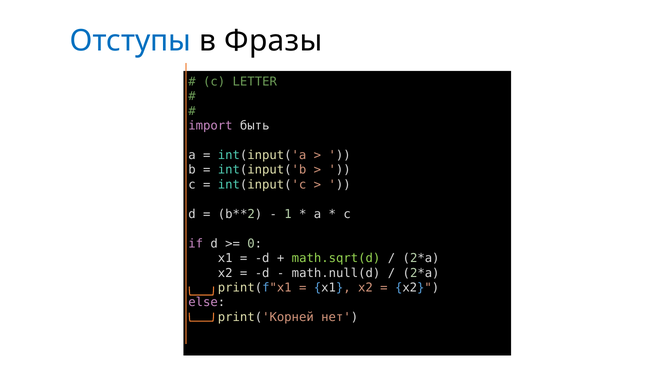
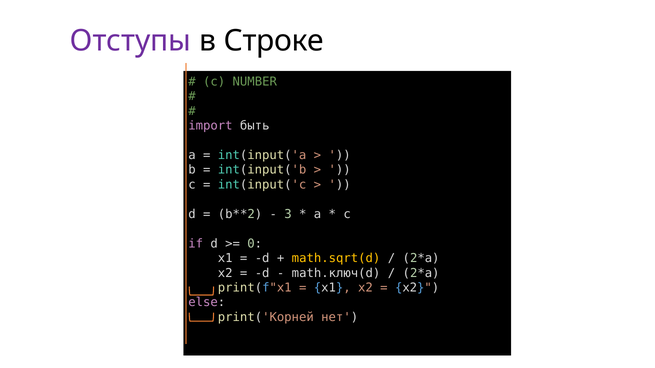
Отступы colour: blue -> purple
Фразы: Фразы -> Строке
LETTER: LETTER -> NUMBER
1: 1 -> 3
math.sqrt(d colour: light green -> yellow
math.null(d: math.null(d -> math.ключ(d
